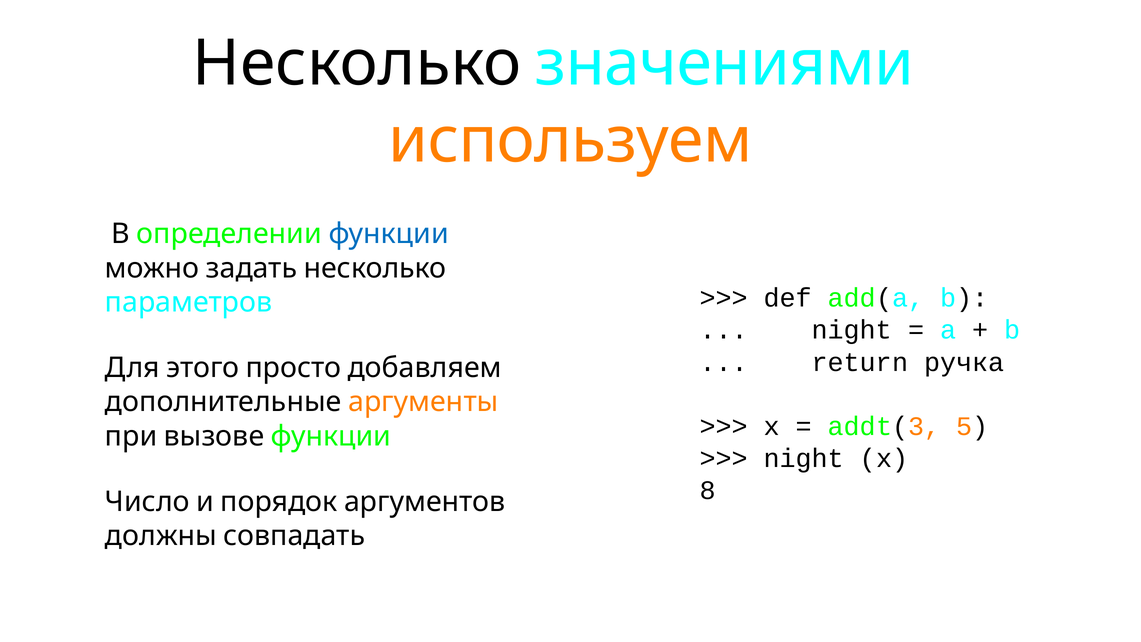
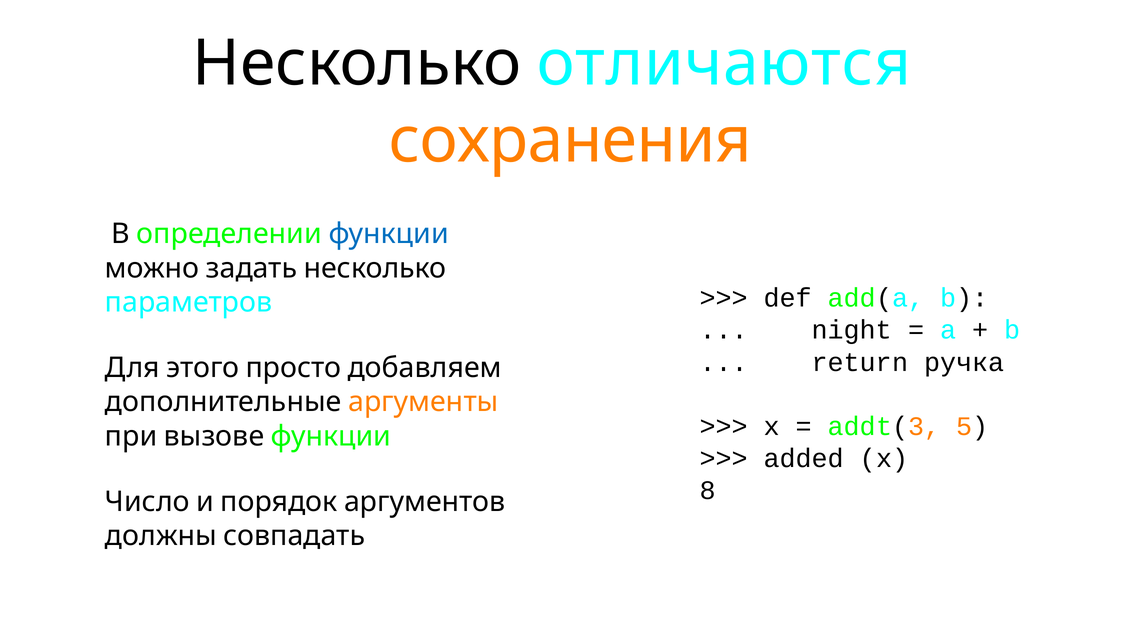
значениями: значениями -> отличаются
используем: используем -> сохранения
night at (804, 458): night -> added
